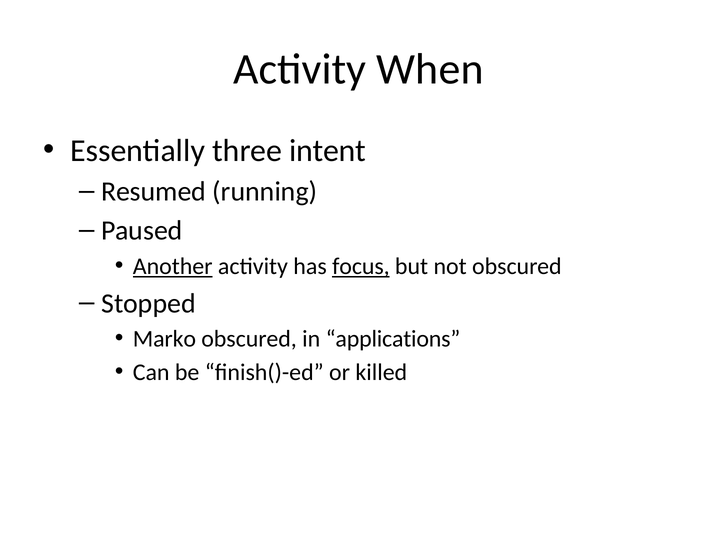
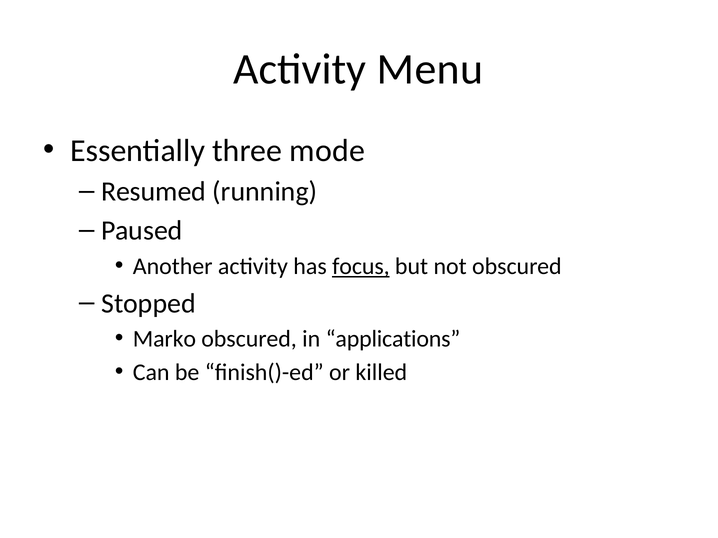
When: When -> Menu
intent: intent -> mode
Another underline: present -> none
